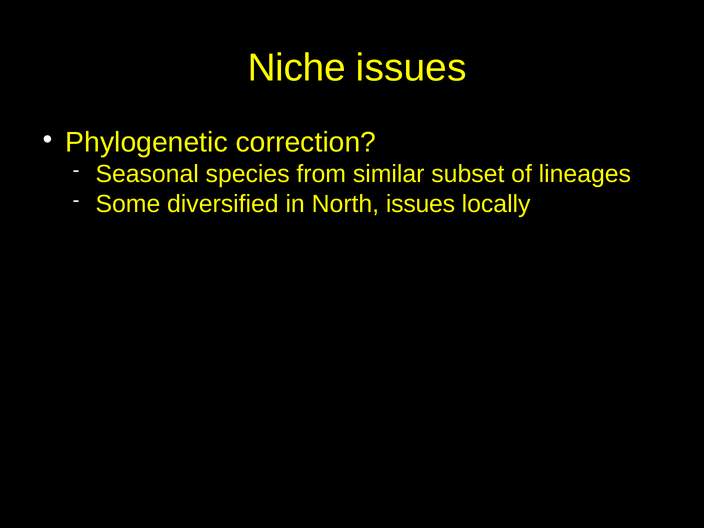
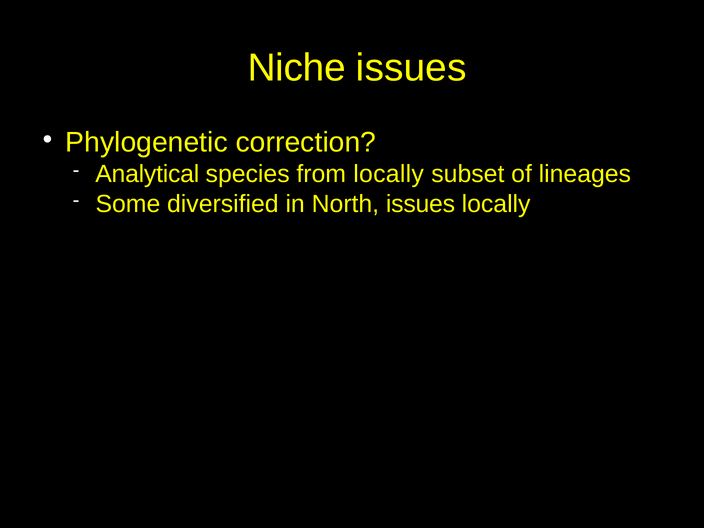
Seasonal: Seasonal -> Analytical
from similar: similar -> locally
